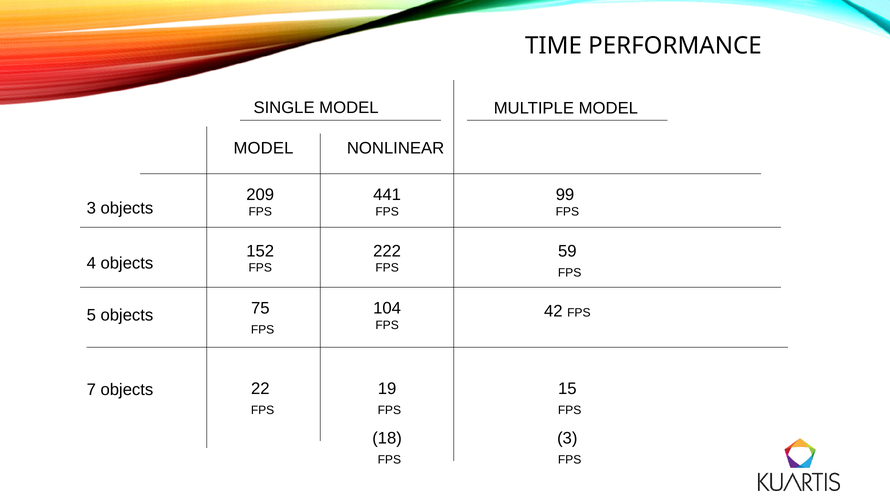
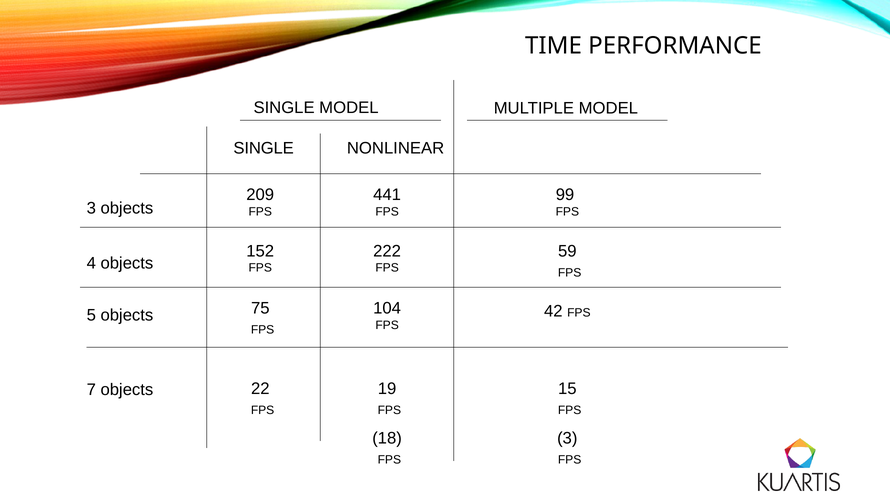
MODEL at (264, 148): MODEL -> SINGLE
